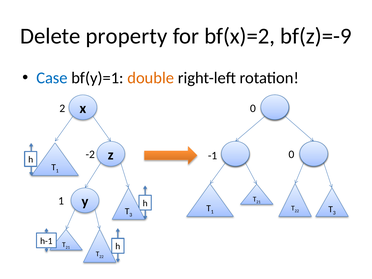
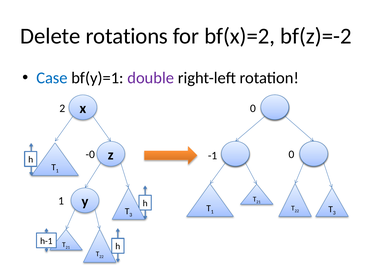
property: property -> rotations
bf(z)=-9: bf(z)=-9 -> bf(z)=-2
double colour: orange -> purple
-2: -2 -> -0
